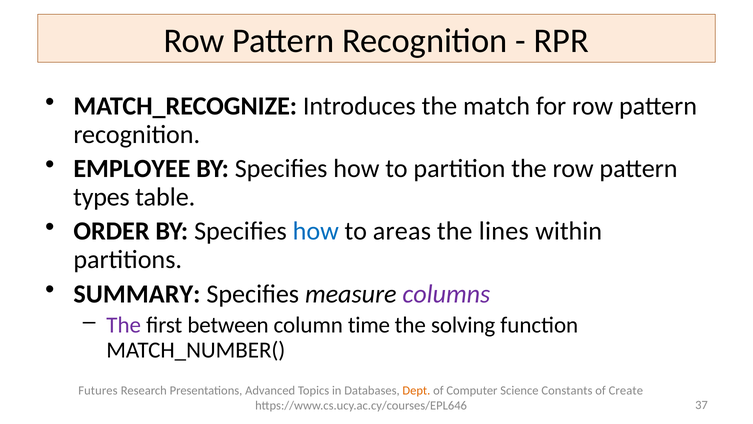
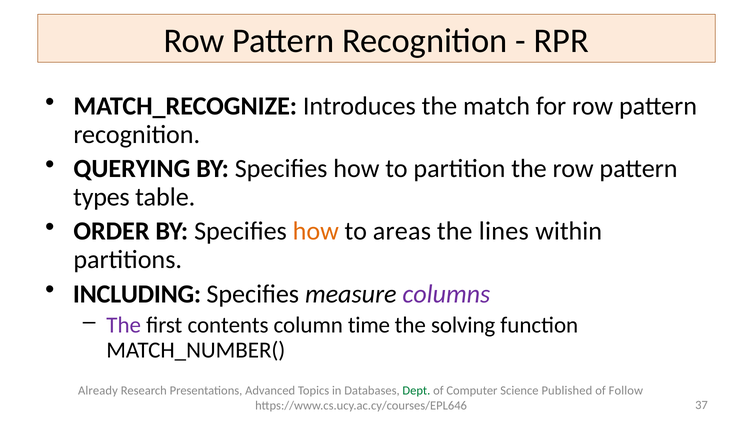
EMPLOYEE: EMPLOYEE -> QUERYING
how at (316, 231) colour: blue -> orange
SUMMARY: SUMMARY -> INCLUDING
between: between -> contents
Futures: Futures -> Already
Dept colour: orange -> green
Constants: Constants -> Published
Create: Create -> Follow
